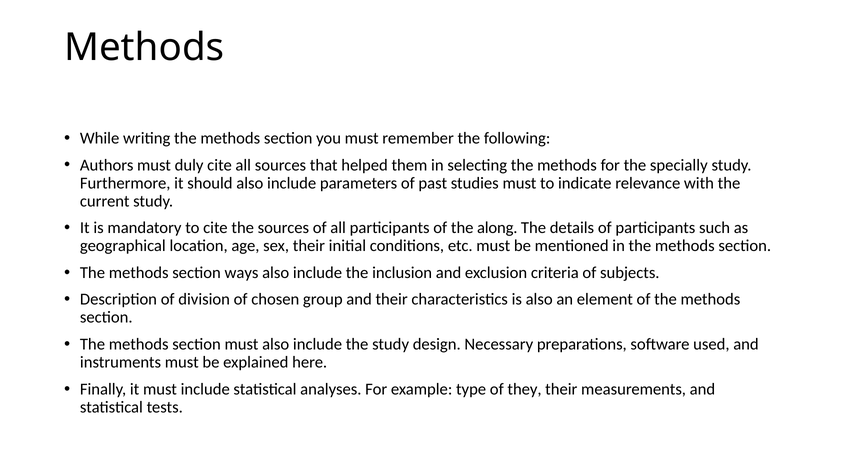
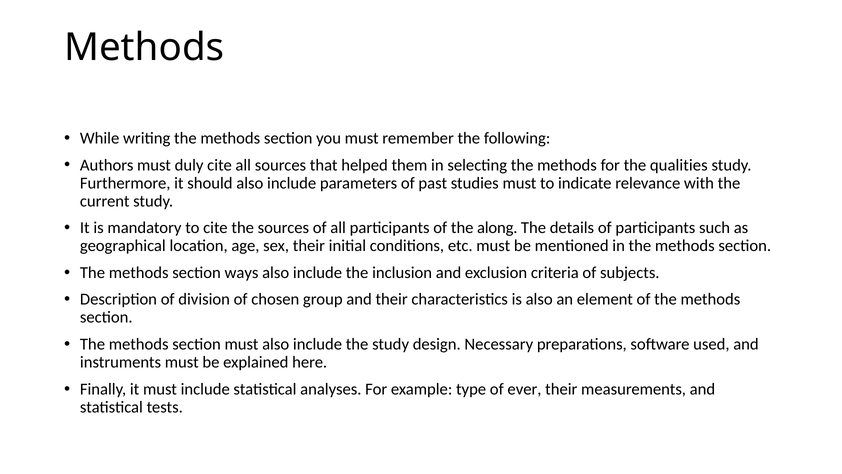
specially: specially -> qualities
they: they -> ever
